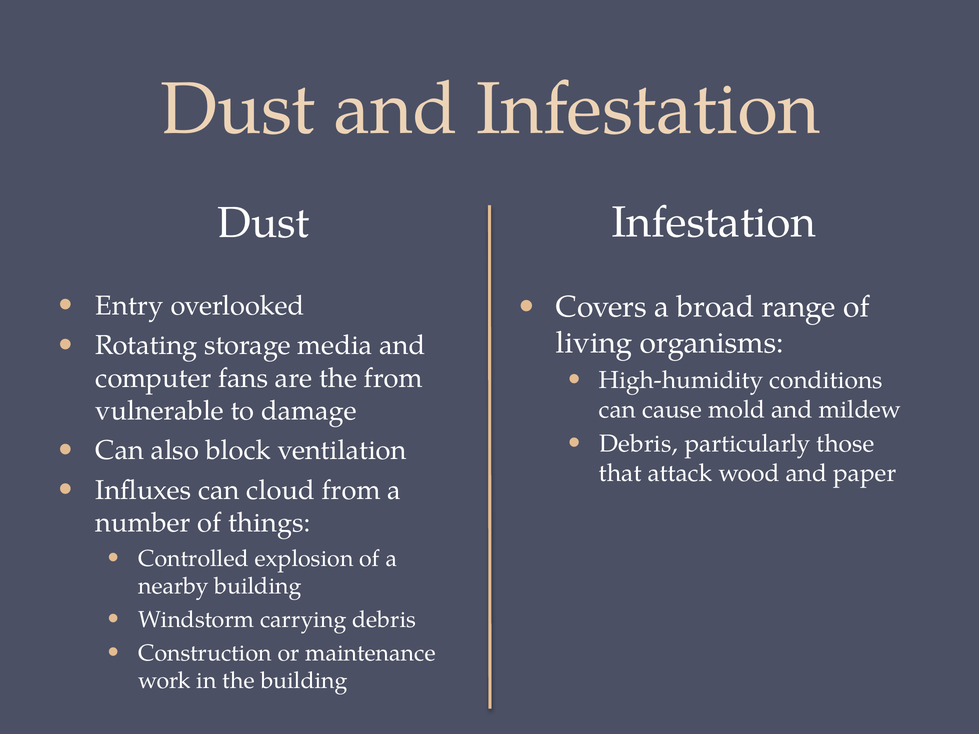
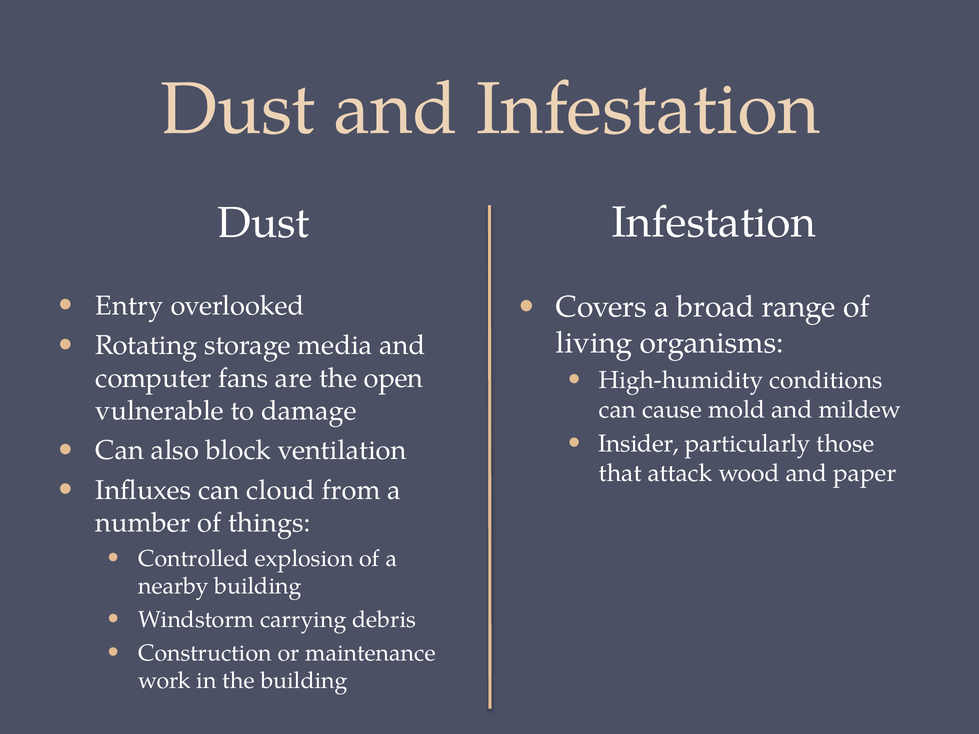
the from: from -> open
Debris at (639, 444): Debris -> Insider
